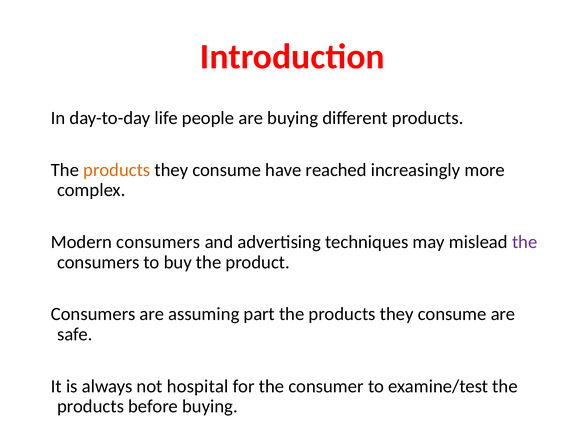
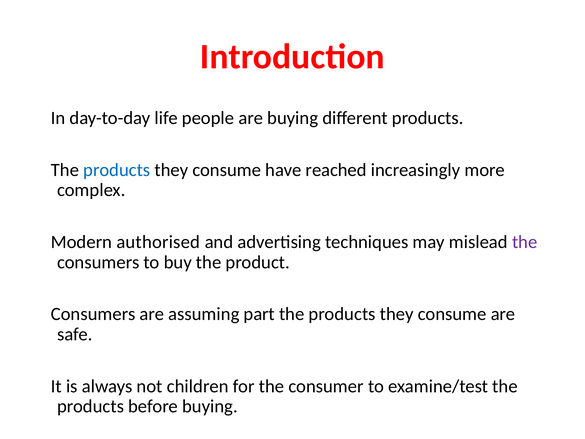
products at (117, 170) colour: orange -> blue
Modern consumers: consumers -> authorised
hospital: hospital -> children
